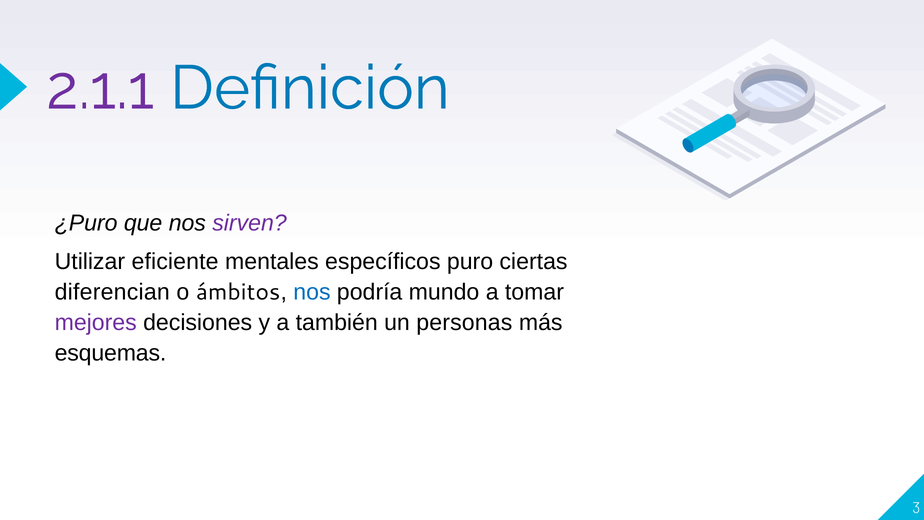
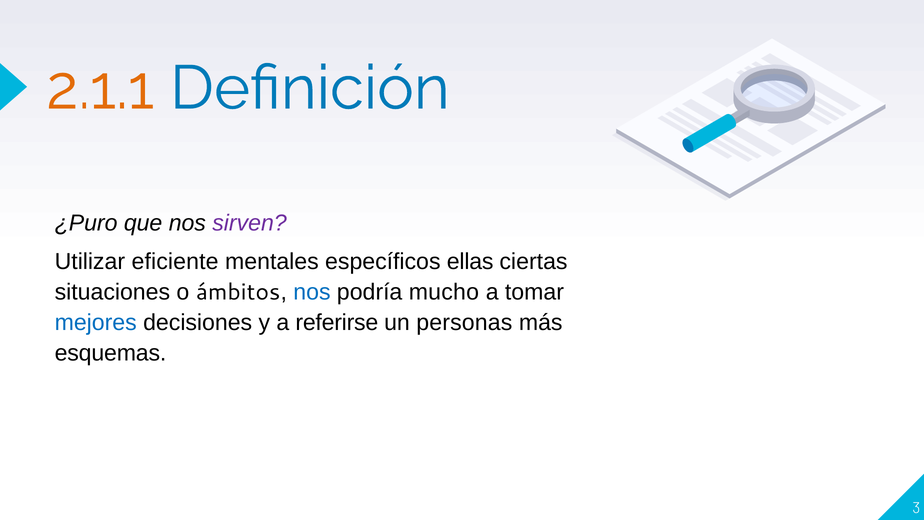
2.1.1 colour: purple -> orange
puro: puro -> ellas
diferencian: diferencian -> situaciones
mundo: mundo -> mucho
mejores colour: purple -> blue
también: también -> referirse
